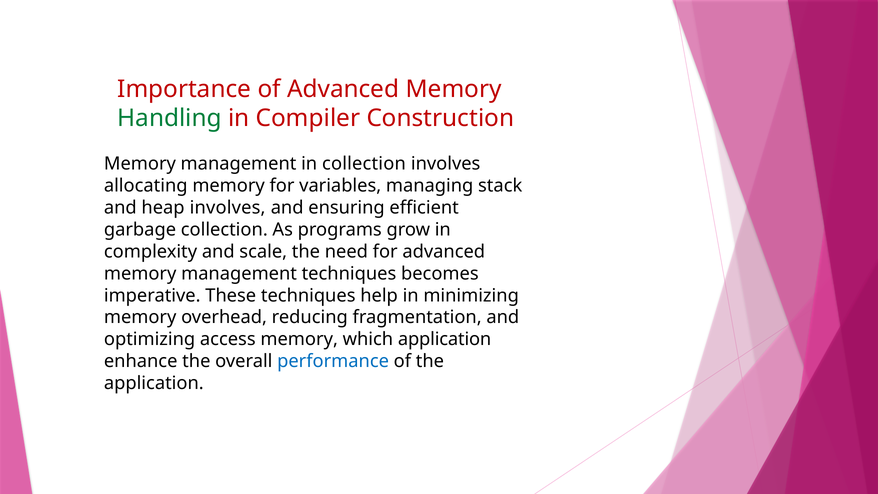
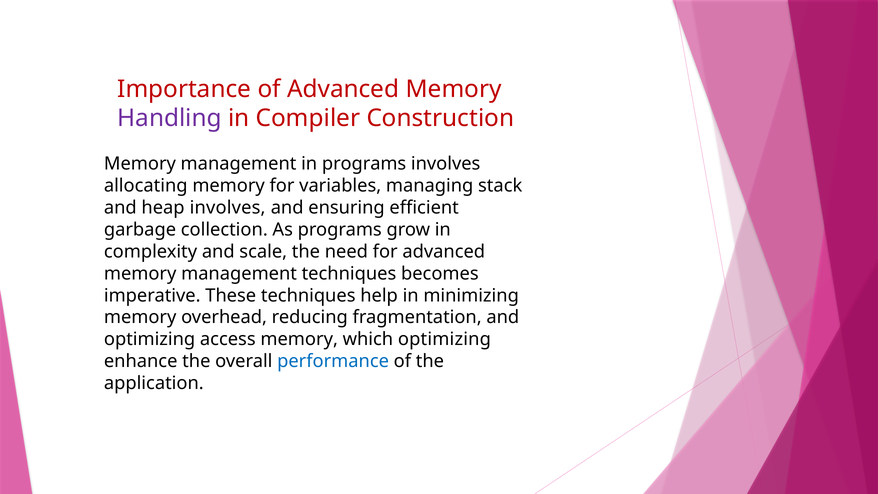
Handling colour: green -> purple
in collection: collection -> programs
which application: application -> optimizing
